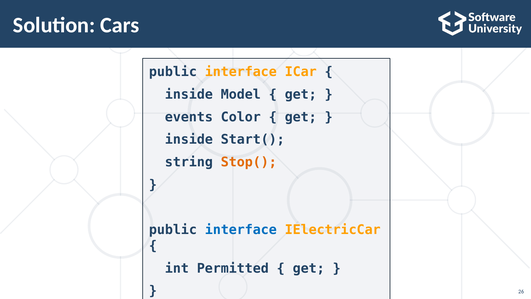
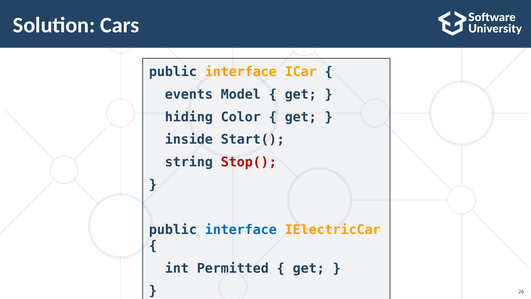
inside at (189, 94): inside -> events
events: events -> hiding
Stop( colour: orange -> red
